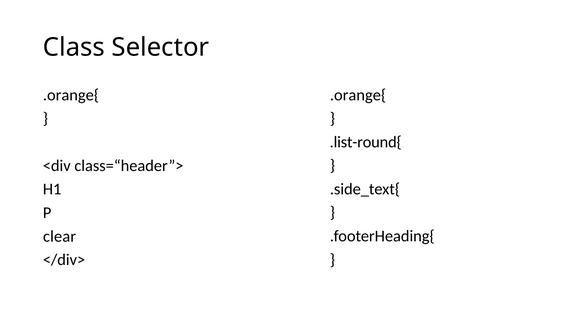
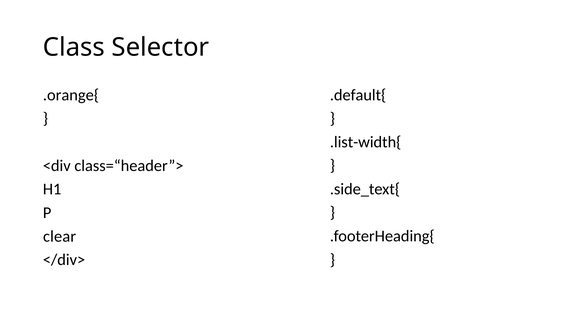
.orange{ at (358, 95): .orange{ -> .default{
.list-round{: .list-round{ -> .list-width{
